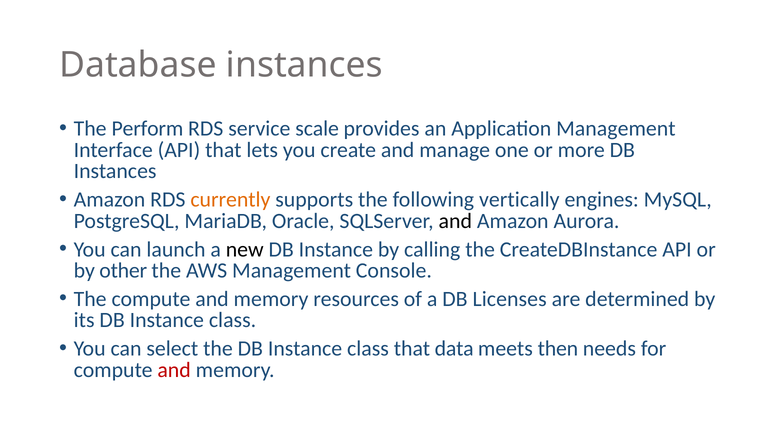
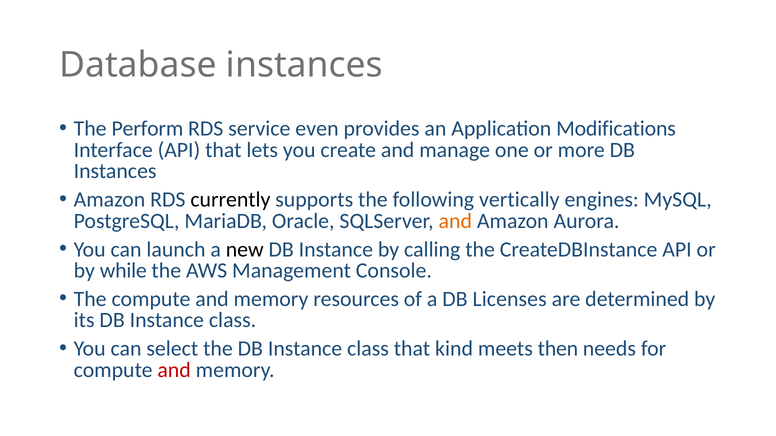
scale: scale -> even
Application Management: Management -> Modifications
currently colour: orange -> black
and at (455, 221) colour: black -> orange
other: other -> while
data: data -> kind
